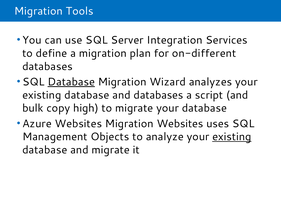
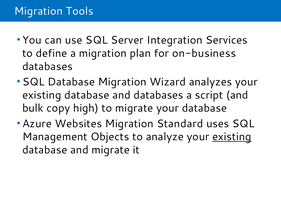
on-different: on-different -> on-business
Database at (71, 82) underline: present -> none
Migration Websites: Websites -> Standard
